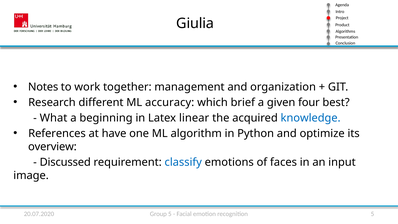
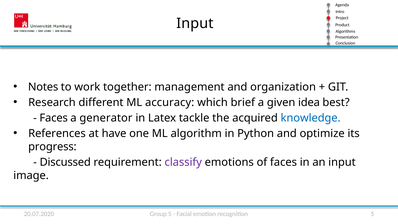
Giulia at (195, 23): Giulia -> Input
four: four -> idea
What at (54, 118): What -> Faces
beginning: beginning -> generator
linear: linear -> tackle
overview: overview -> progress
classify colour: blue -> purple
